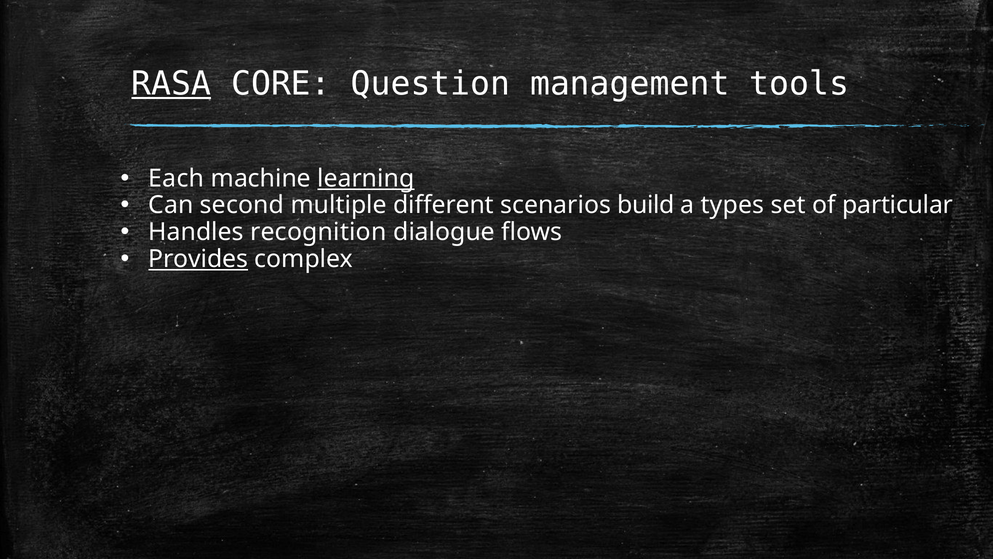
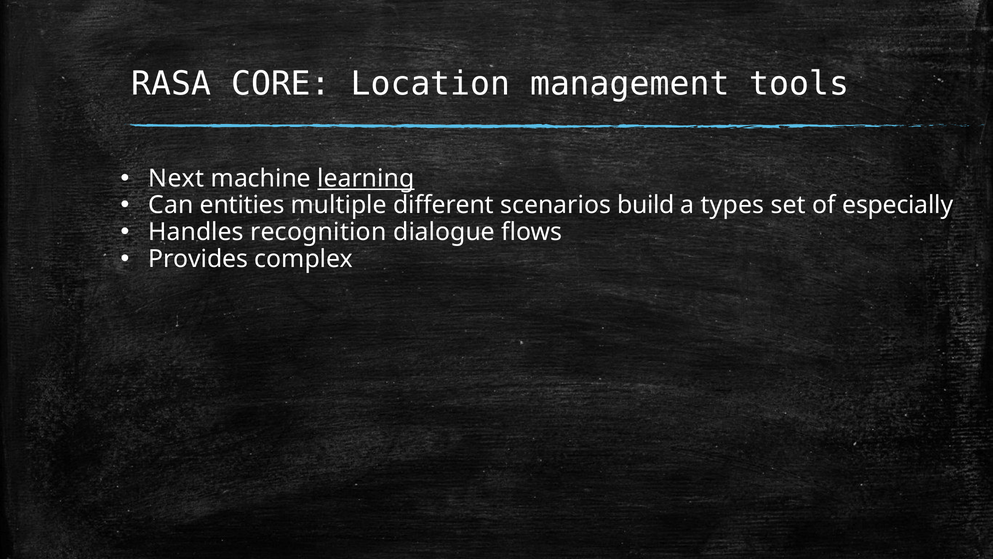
RASA underline: present -> none
Question: Question -> Location
Each: Each -> Next
second: second -> entities
particular: particular -> especially
Provides underline: present -> none
